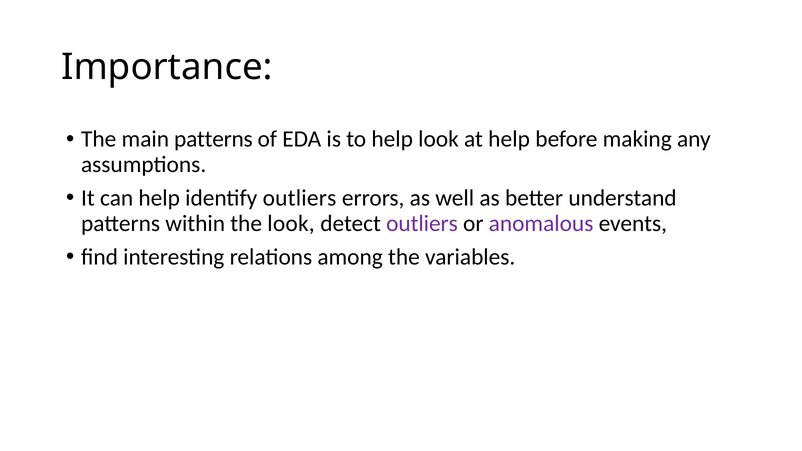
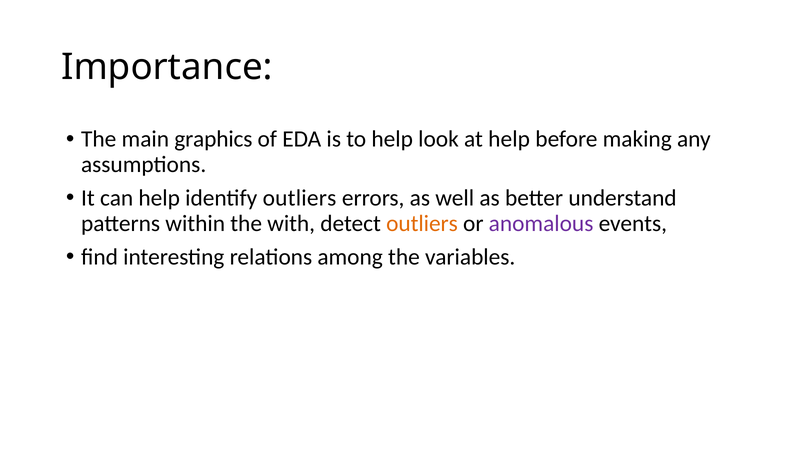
main patterns: patterns -> graphics
the look: look -> with
outliers at (422, 223) colour: purple -> orange
